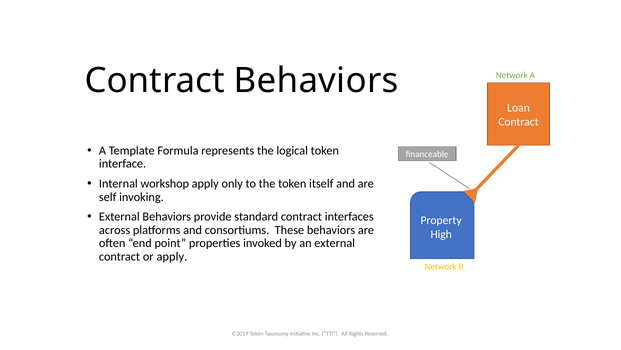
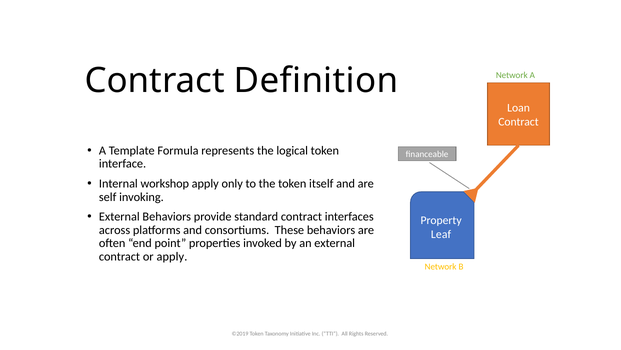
Contract Behaviors: Behaviors -> Definition
High: High -> Leaf
